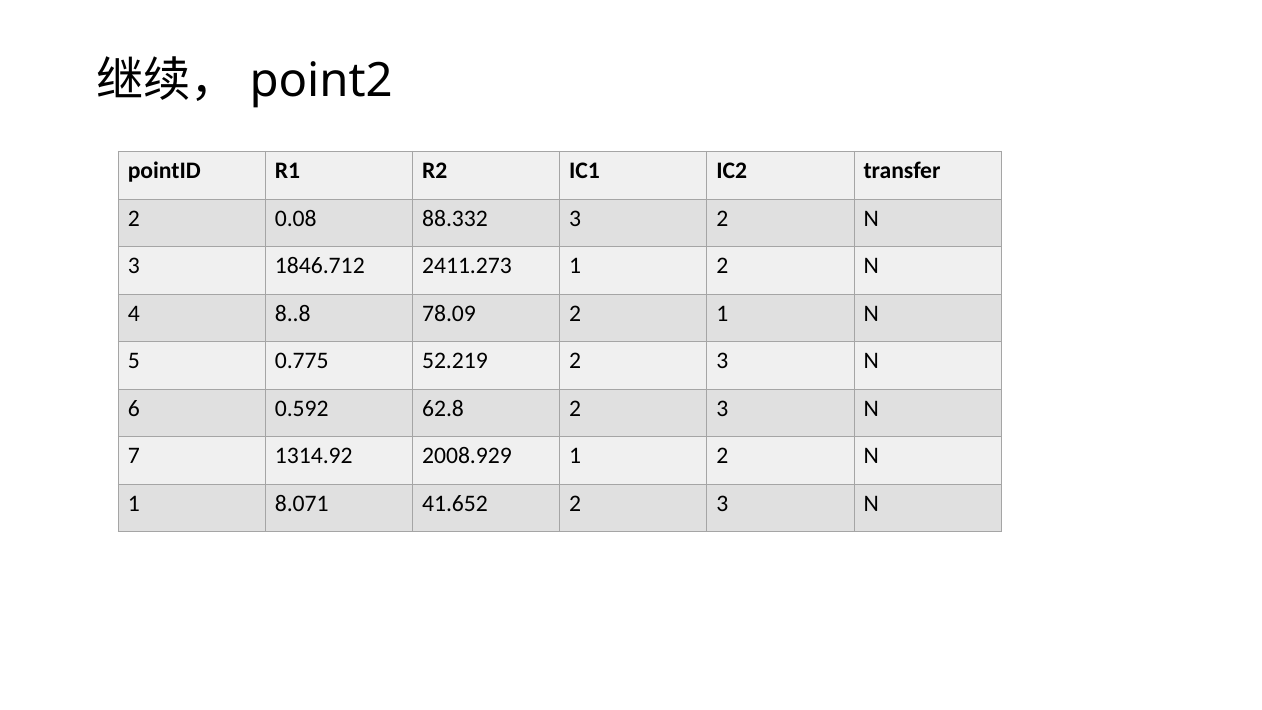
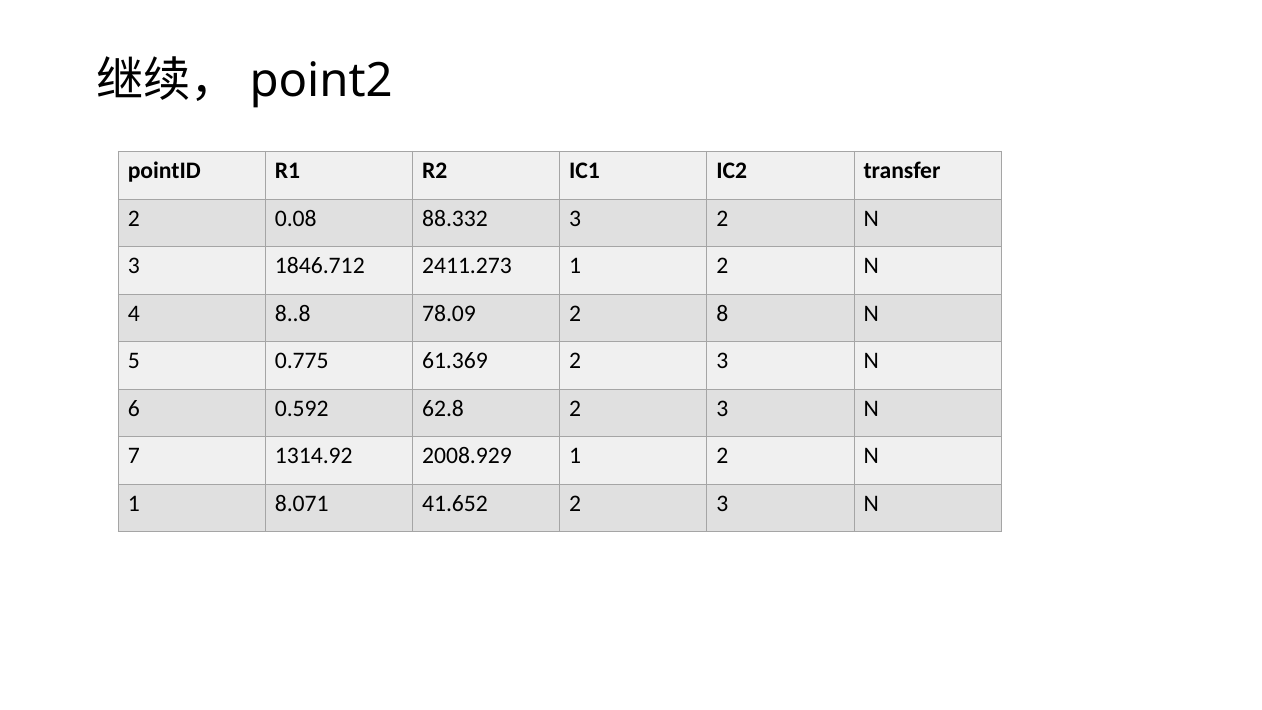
2 1: 1 -> 8
52.219: 52.219 -> 61.369
